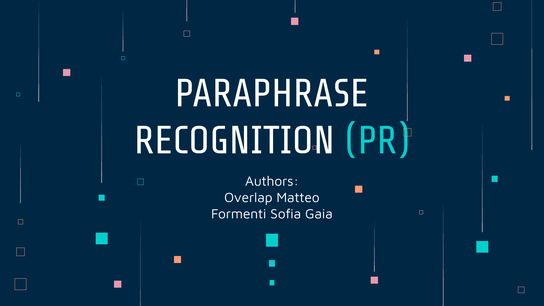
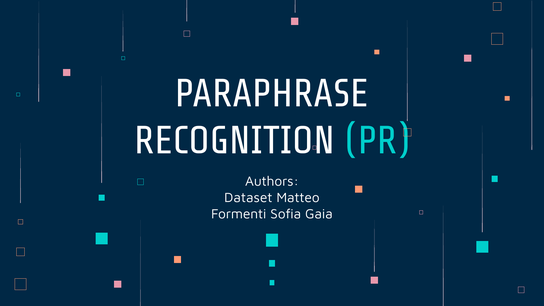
Overlap: Overlap -> Dataset
